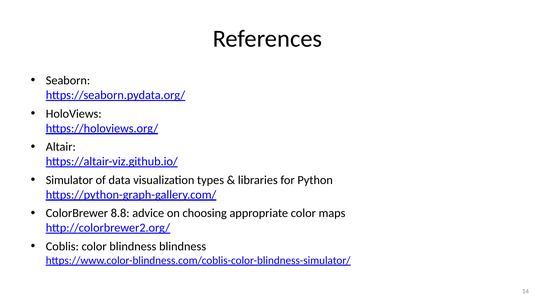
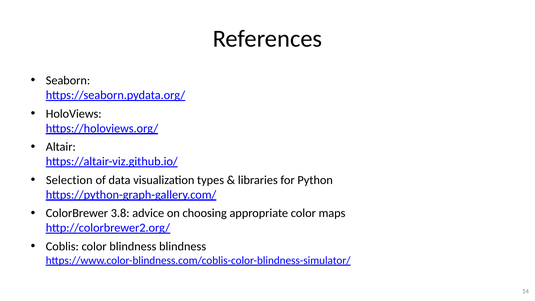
Simulator: Simulator -> Selection
8.8: 8.8 -> 3.8
